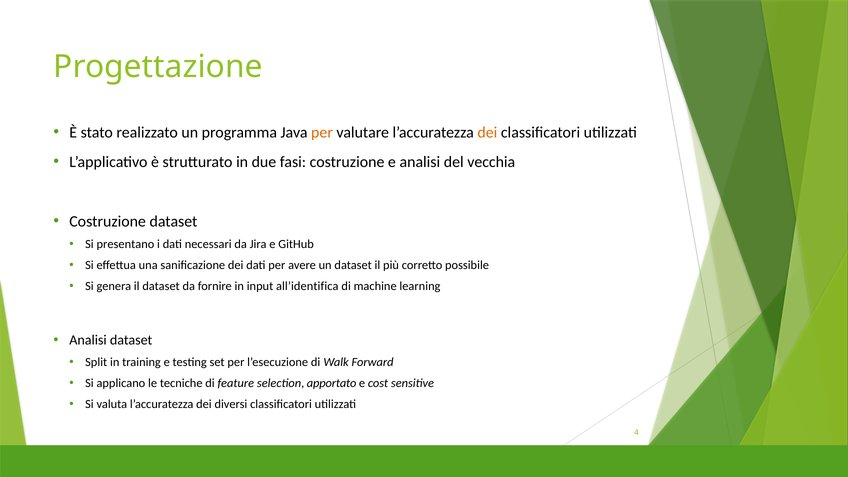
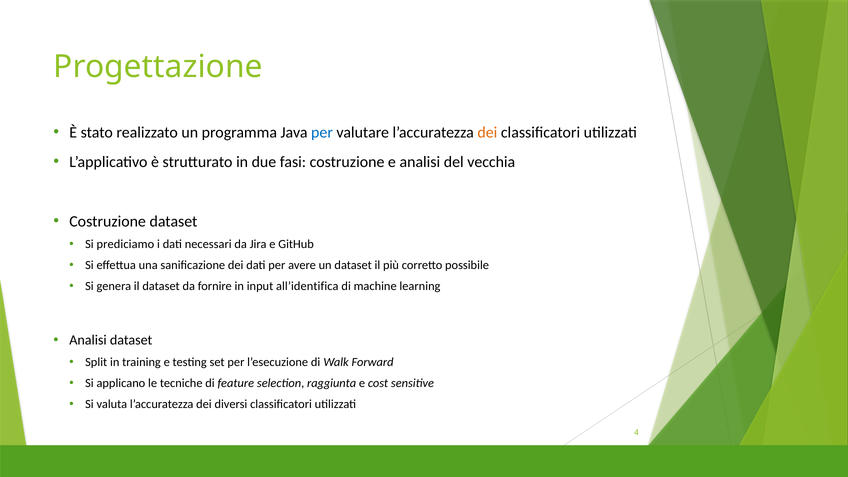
per at (322, 132) colour: orange -> blue
presentano: presentano -> prediciamo
apportato: apportato -> raggiunta
